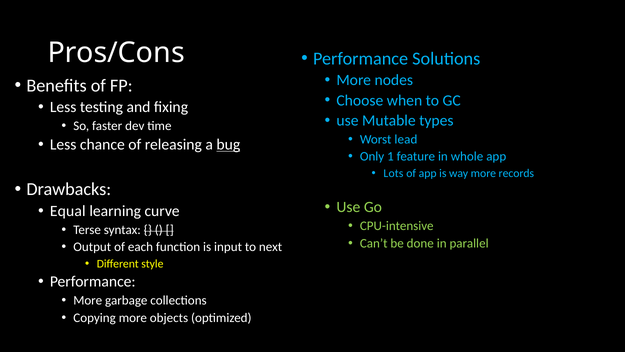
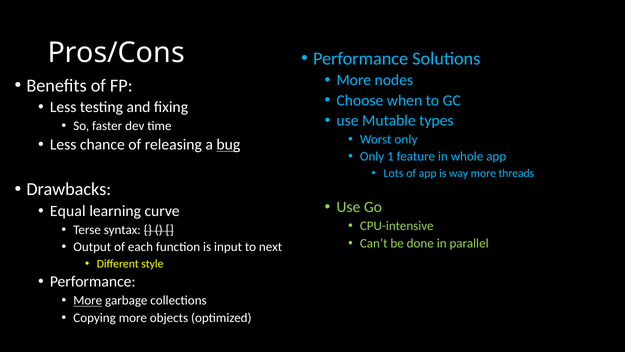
Worst lead: lead -> only
records: records -> threads
More at (88, 300) underline: none -> present
